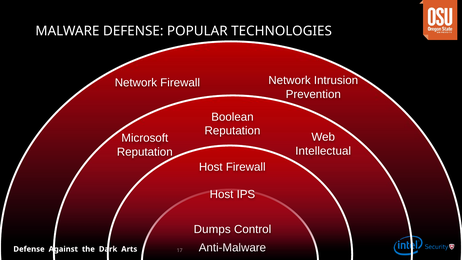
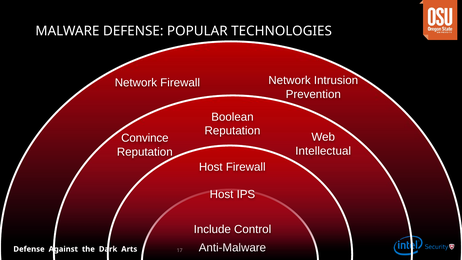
Microsoft: Microsoft -> Convince
Dumps: Dumps -> Include
